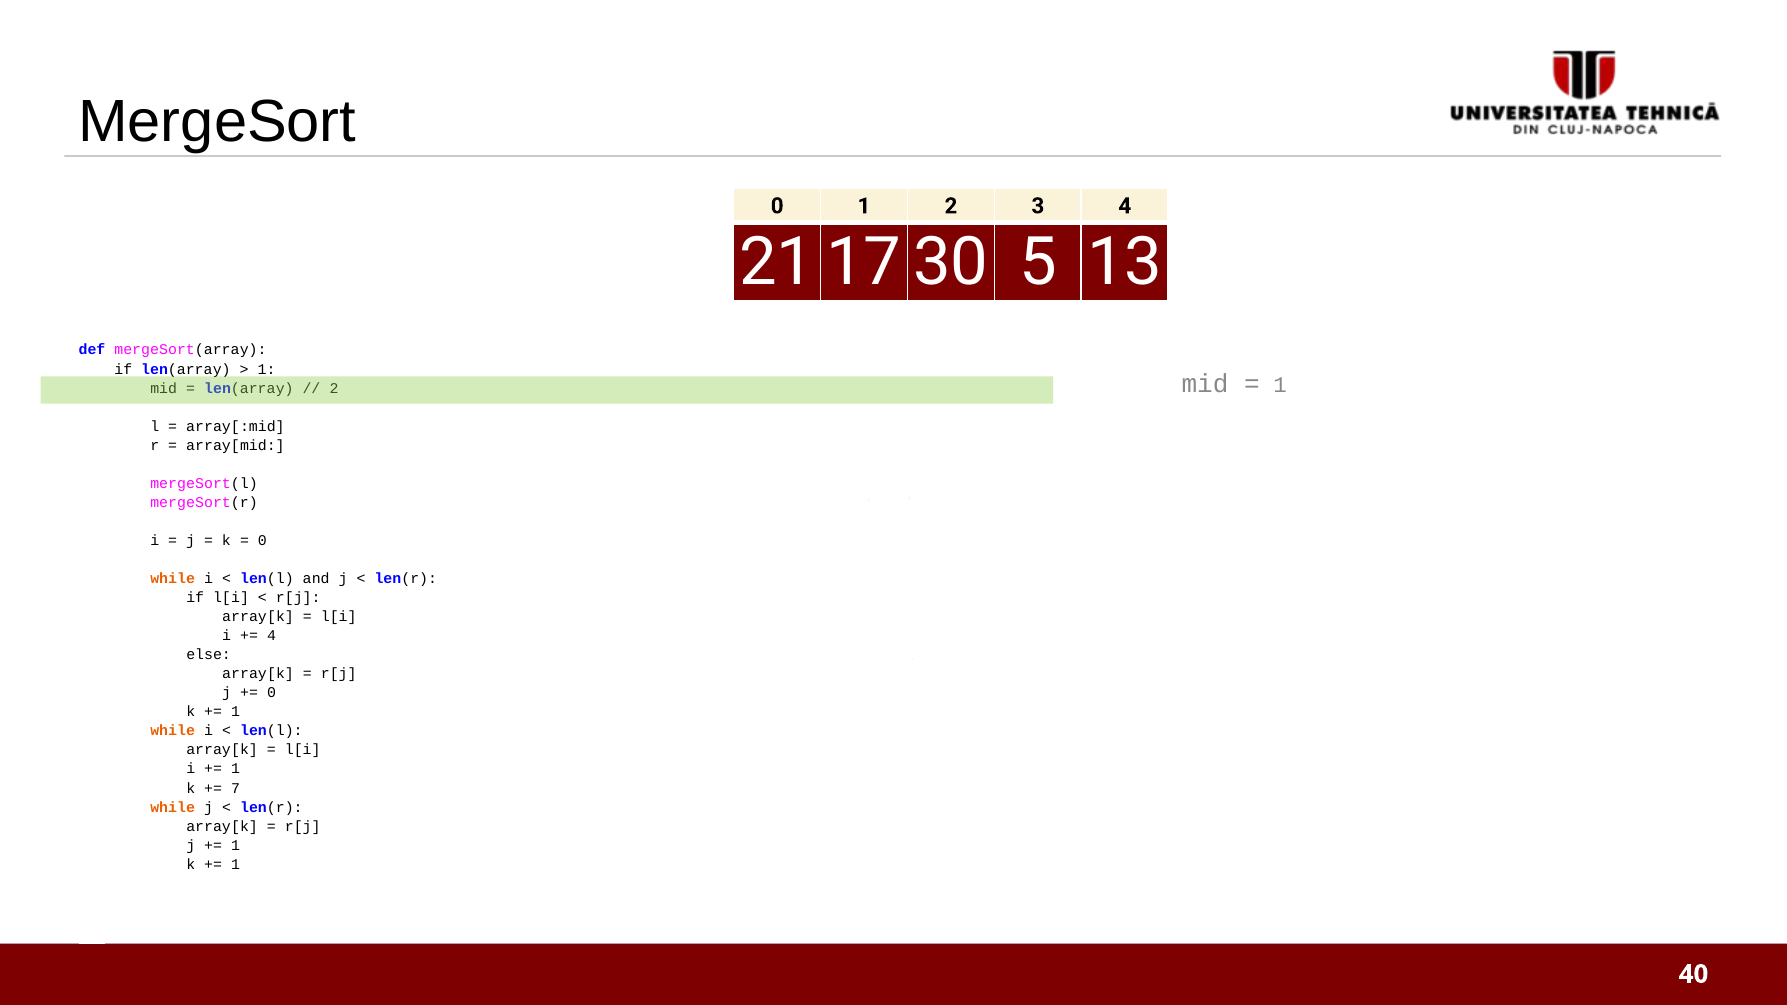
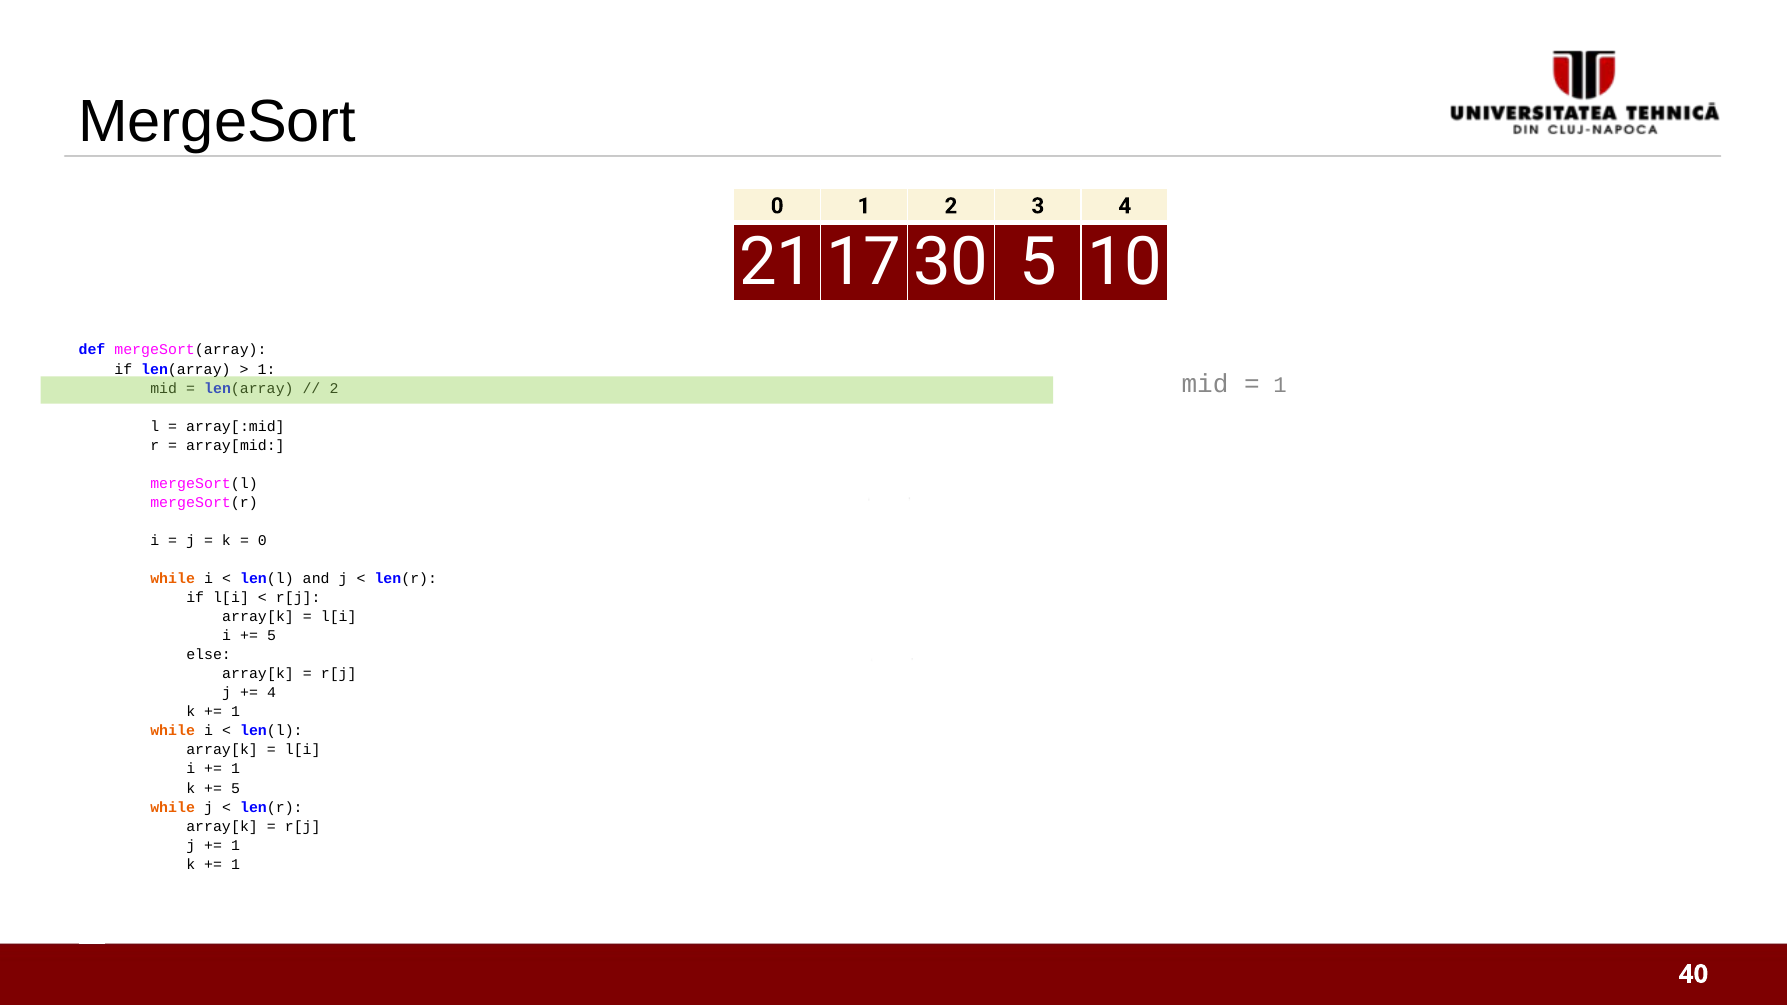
13: 13 -> 10
4 at (272, 636): 4 -> 5
0 at (272, 693): 0 -> 4
7 at (236, 788): 7 -> 5
